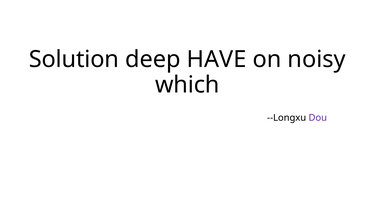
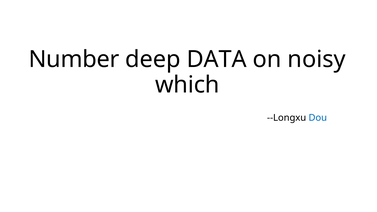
Solution: Solution -> Number
HAVE: HAVE -> DATA
Dou colour: purple -> blue
